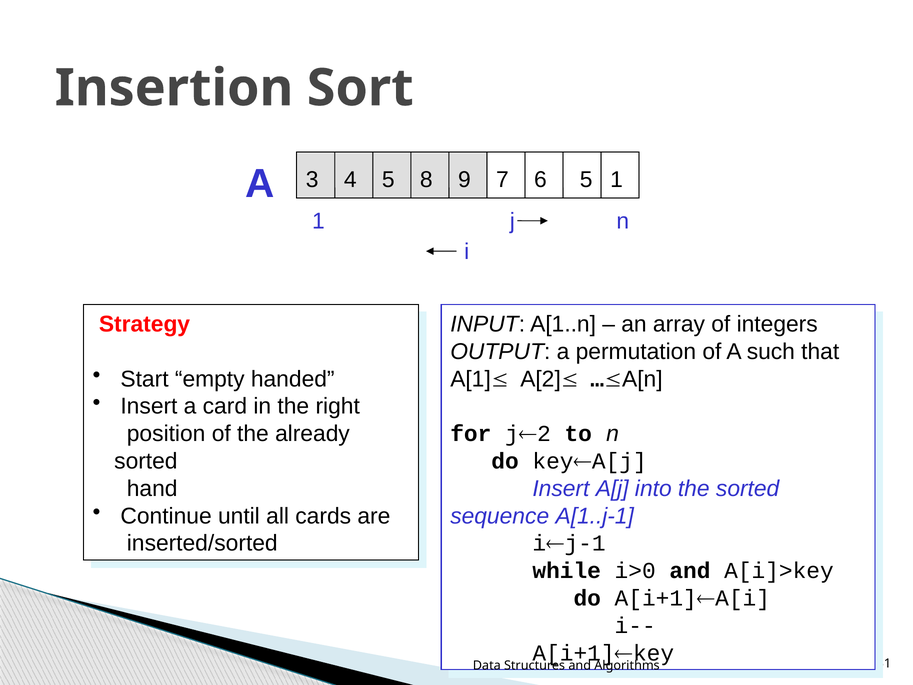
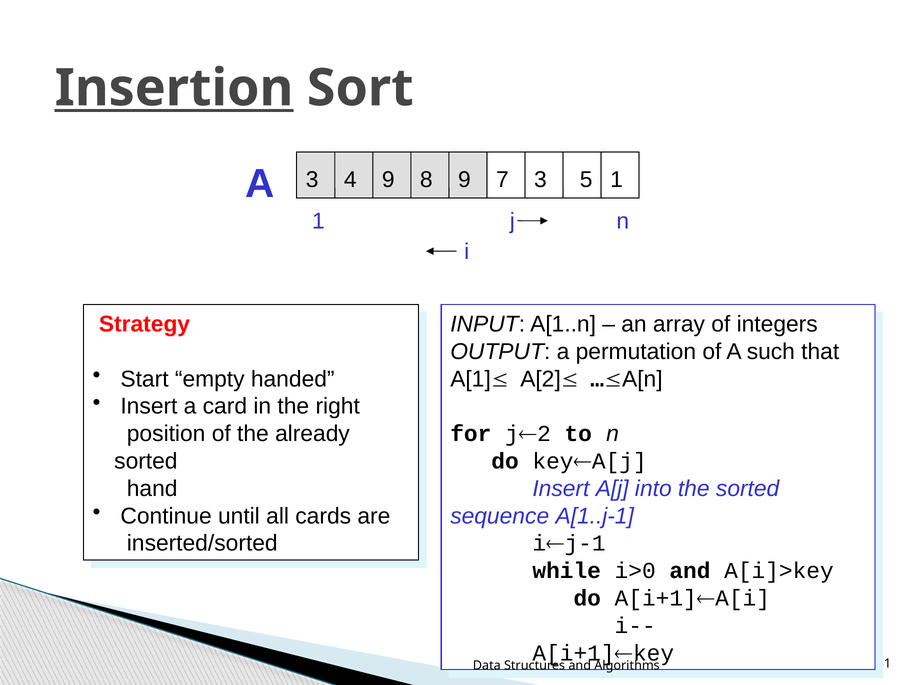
Insertion underline: none -> present
3 5: 5 -> 9
7 6: 6 -> 3
